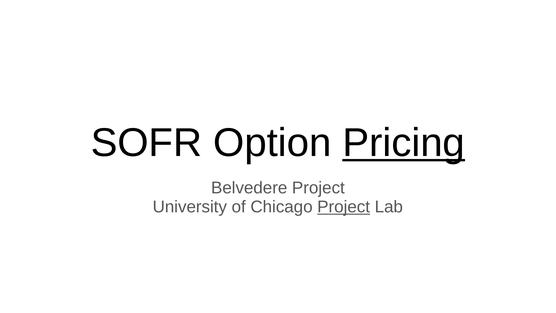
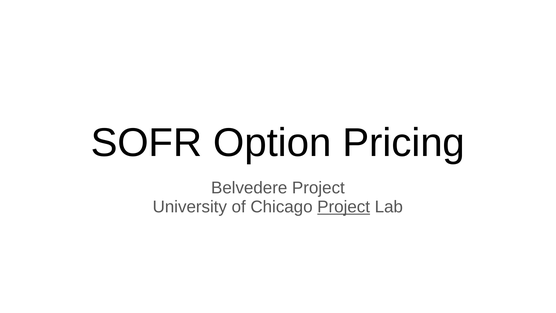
Pricing underline: present -> none
